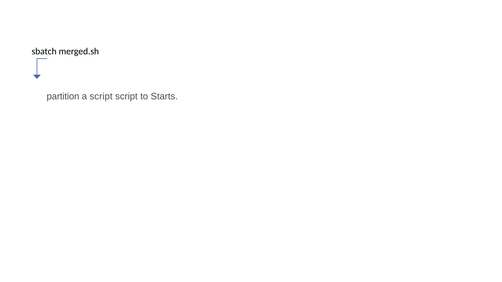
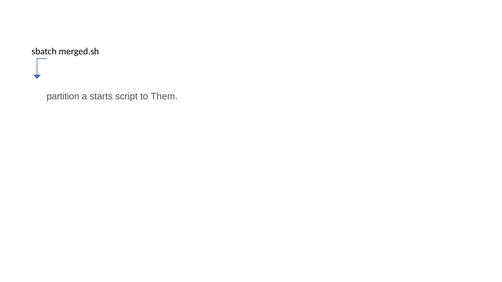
a script: script -> starts
Starts: Starts -> Them
